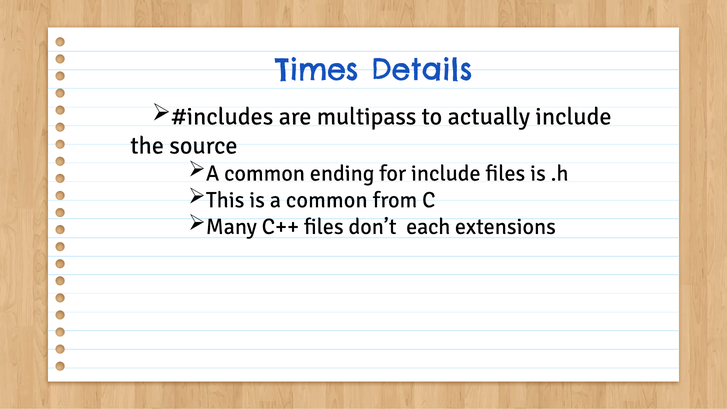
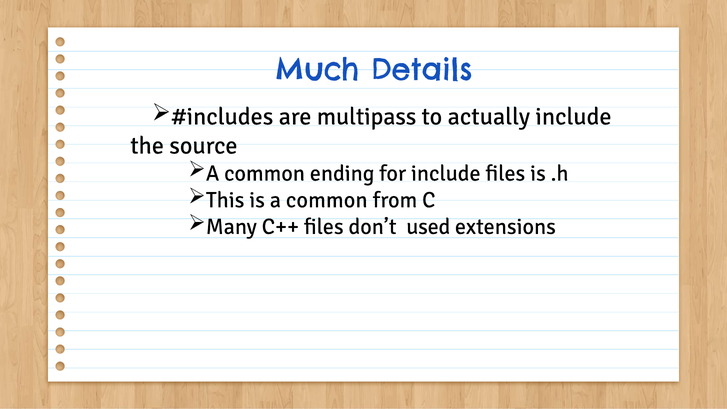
Times: Times -> Much
each: each -> used
